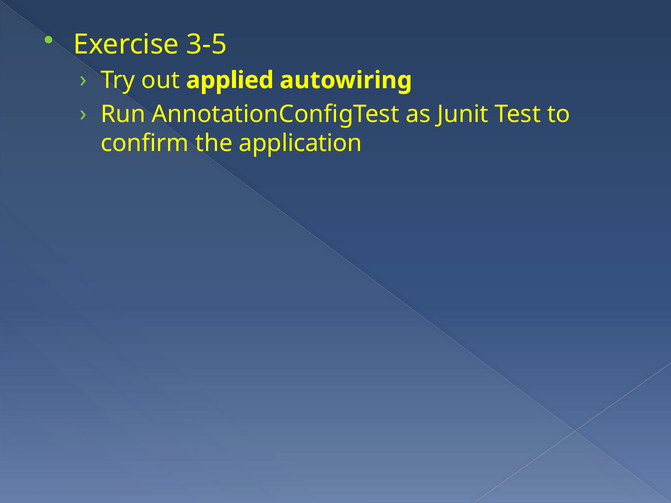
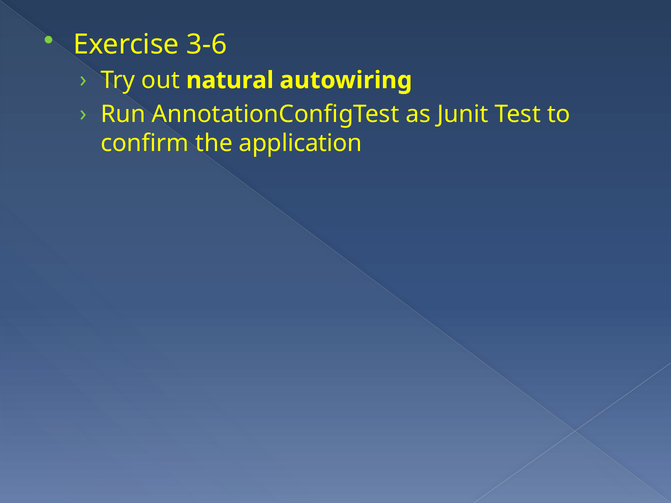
3-5: 3-5 -> 3-6
applied: applied -> natural
